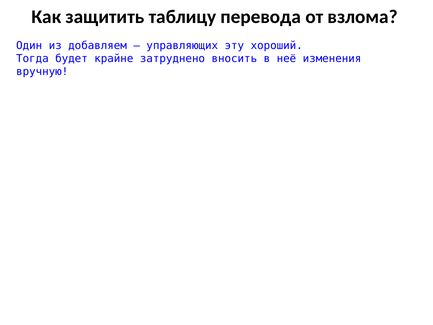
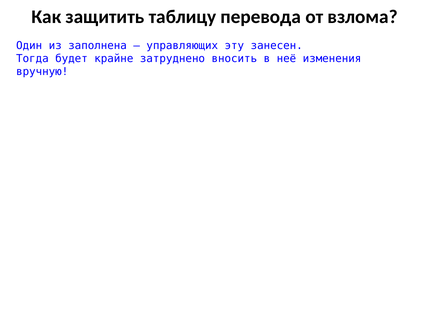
добавляем: добавляем -> заполнена
хороший: хороший -> занесен
